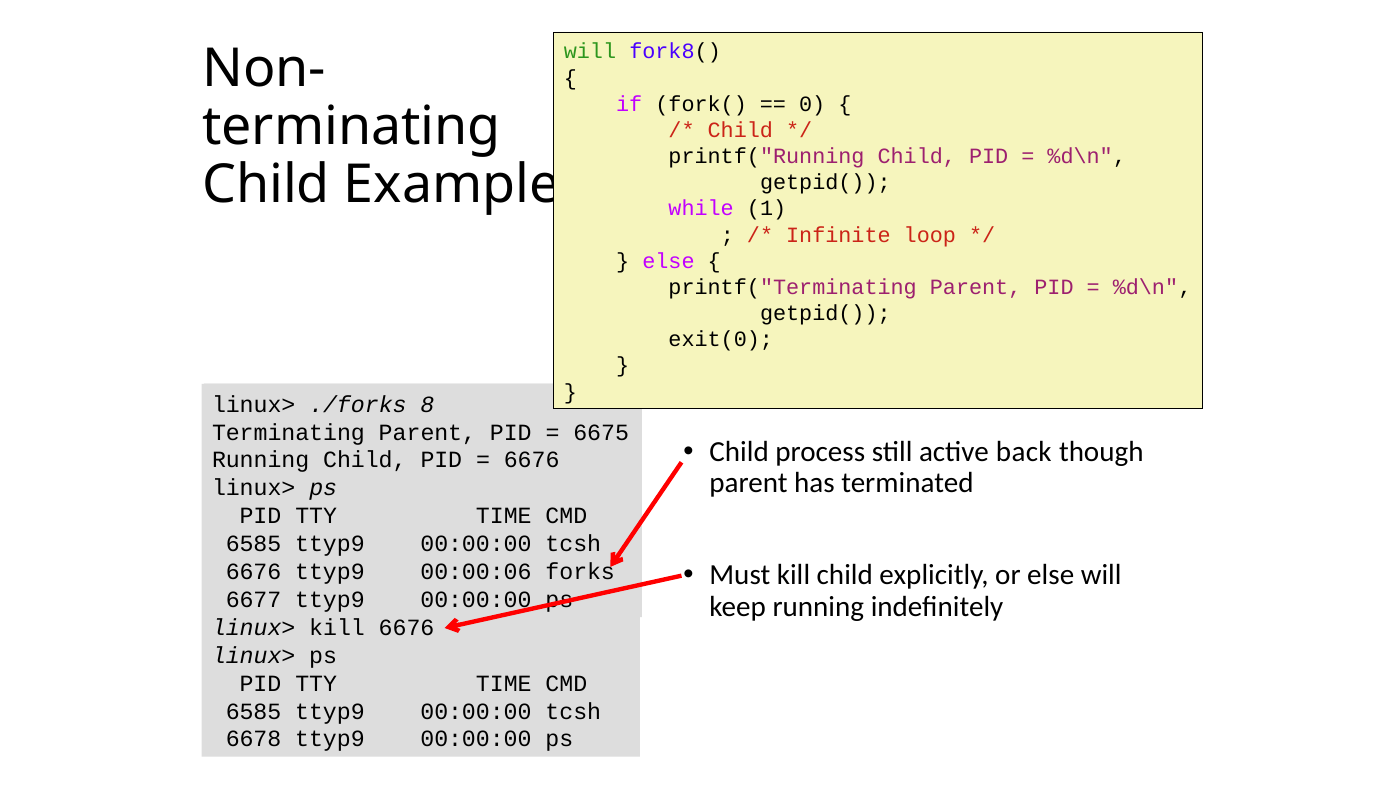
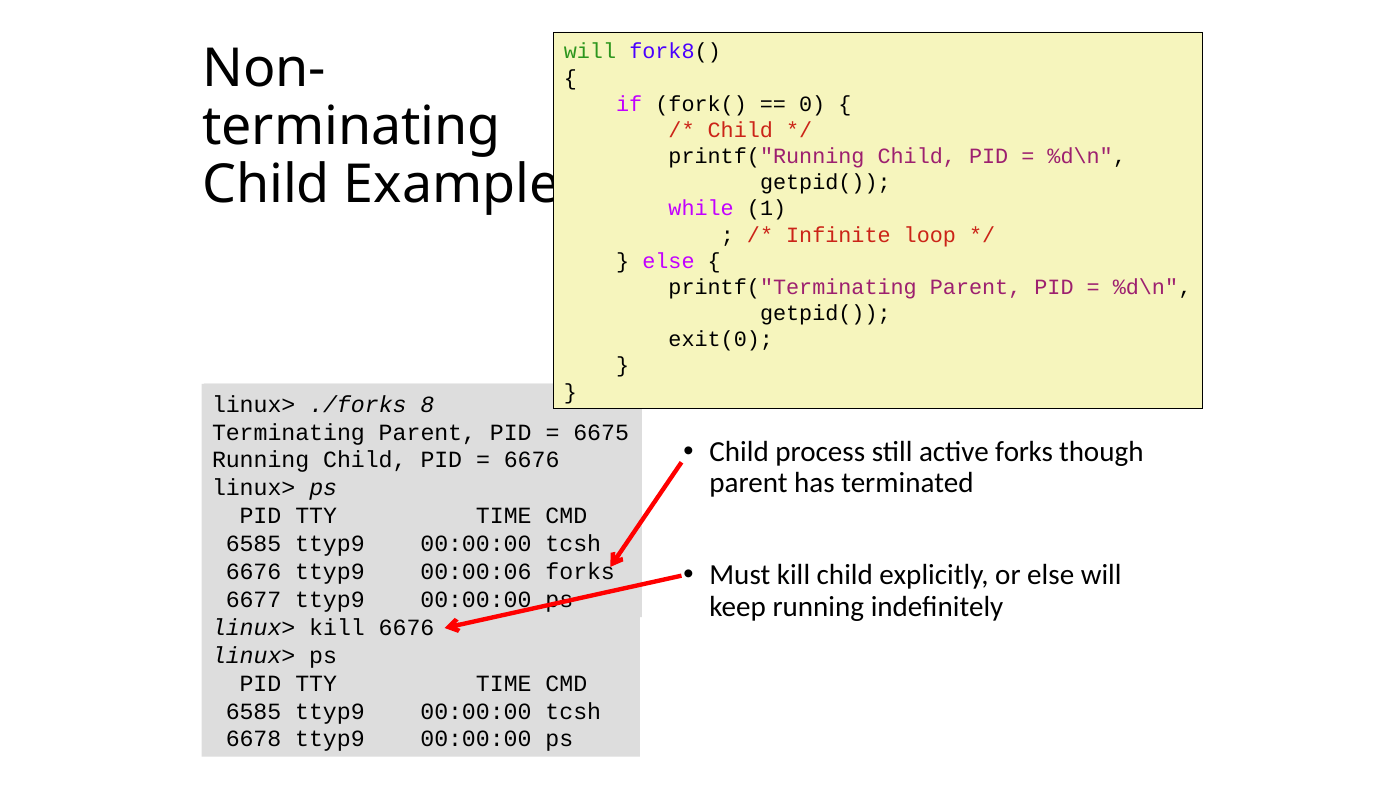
active back: back -> forks
